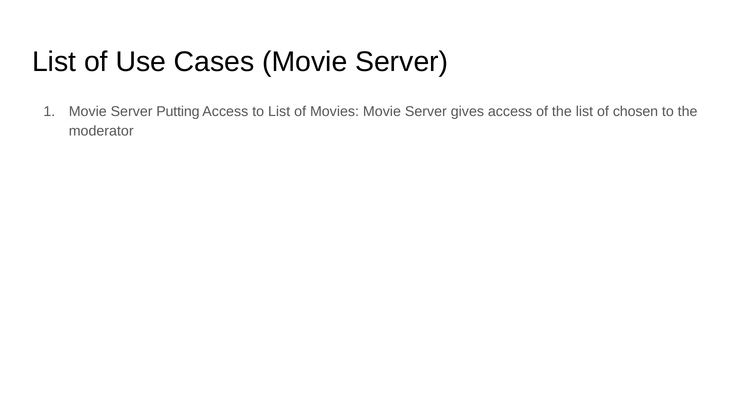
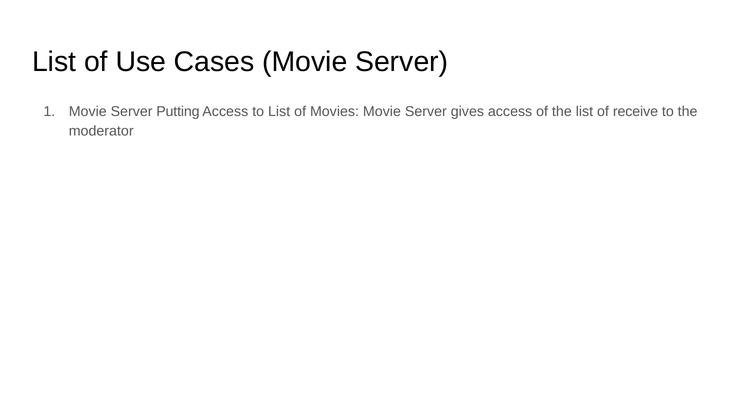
chosen: chosen -> receive
